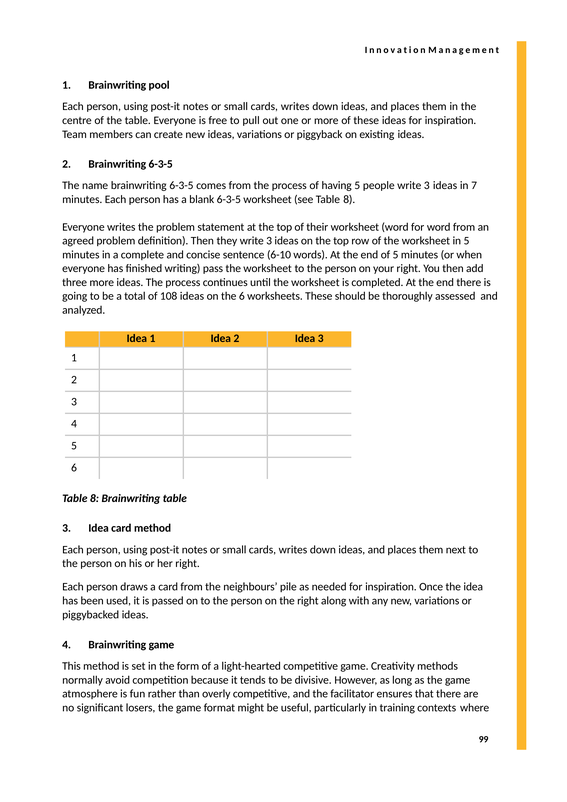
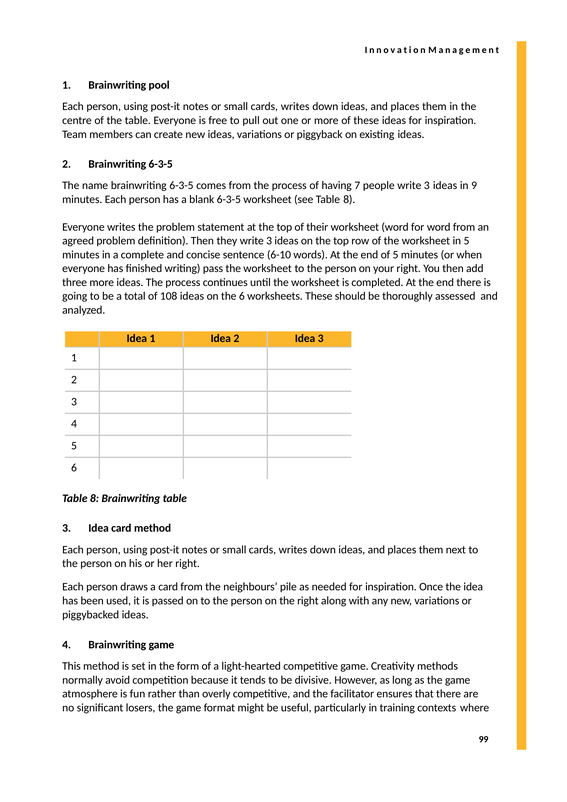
having 5: 5 -> 7
7: 7 -> 9
